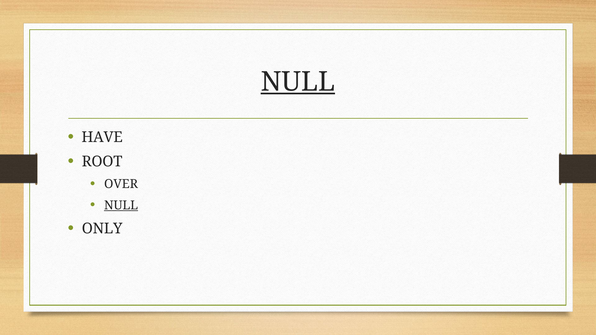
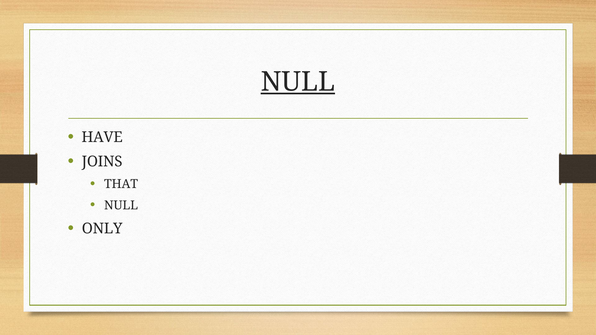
ROOT: ROOT -> JOINS
OVER: OVER -> THAT
NULL at (121, 205) underline: present -> none
